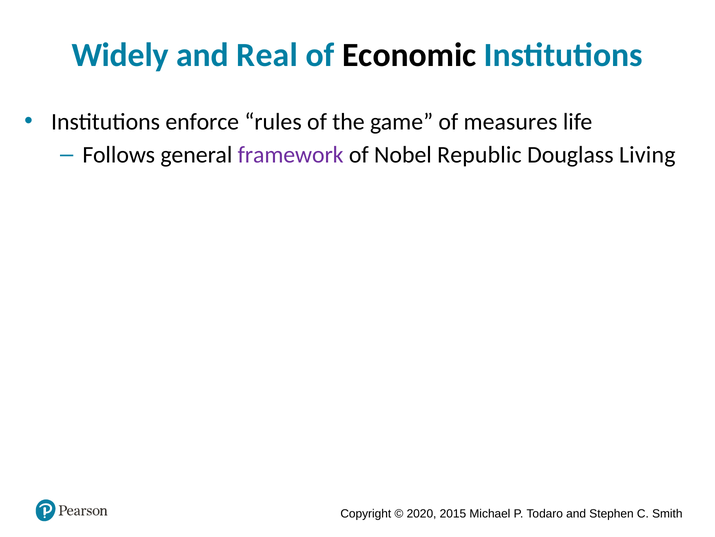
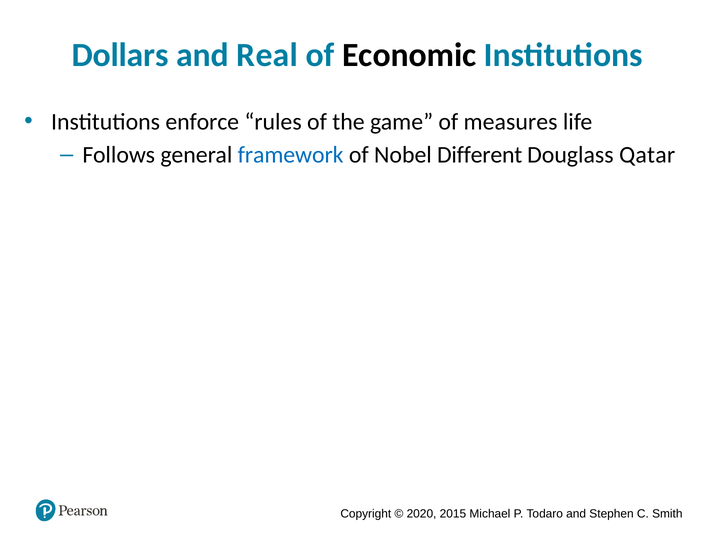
Widely: Widely -> Dollars
framework colour: purple -> blue
Republic: Republic -> Different
Living: Living -> Qatar
